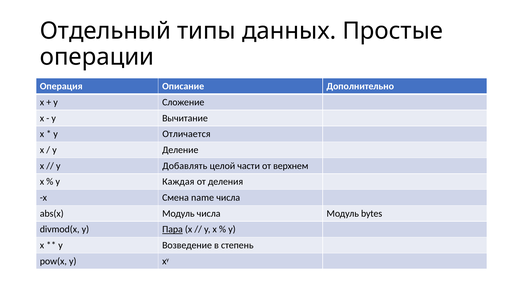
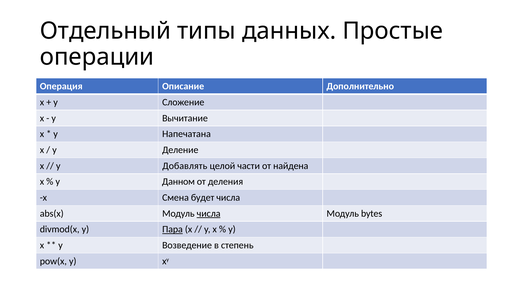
Отличается: Отличается -> Напечатана
верхнем: верхнем -> найдена
Каждая: Каждая -> Данном
name: name -> будет
числа at (209, 214) underline: none -> present
